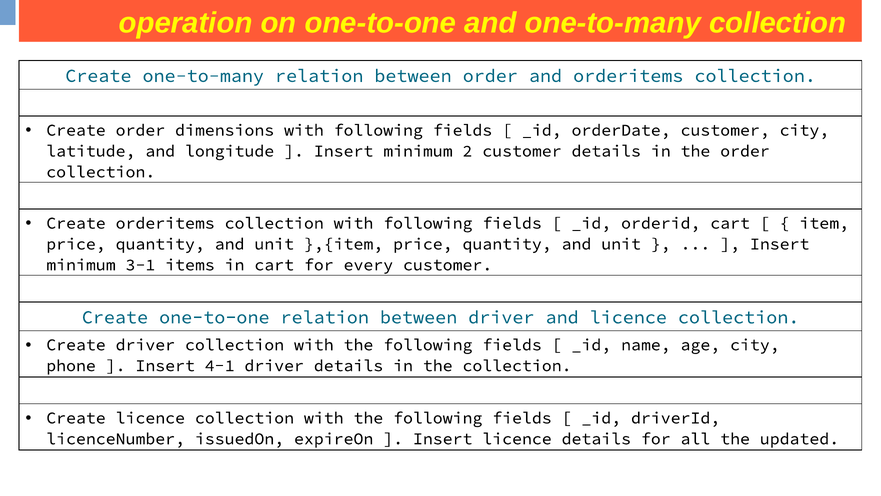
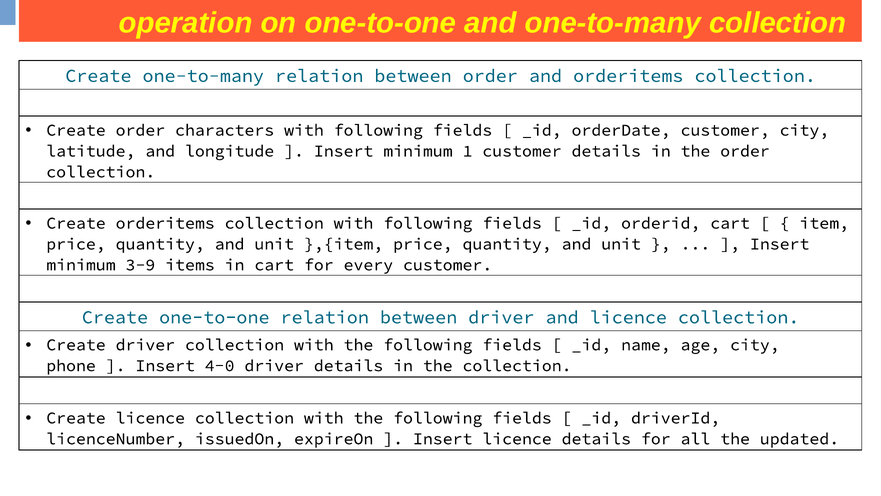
dimensions: dimensions -> characters
2: 2 -> 1
3-1: 3-1 -> 3-9
4-1: 4-1 -> 4-0
